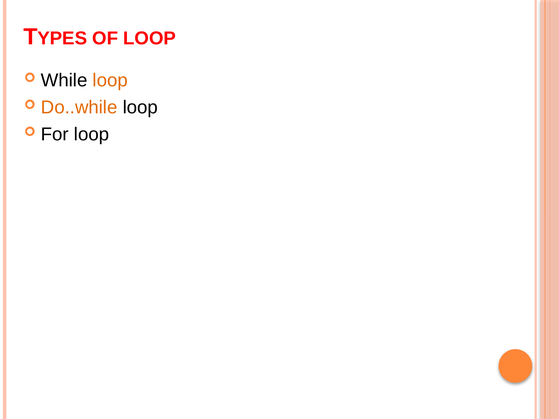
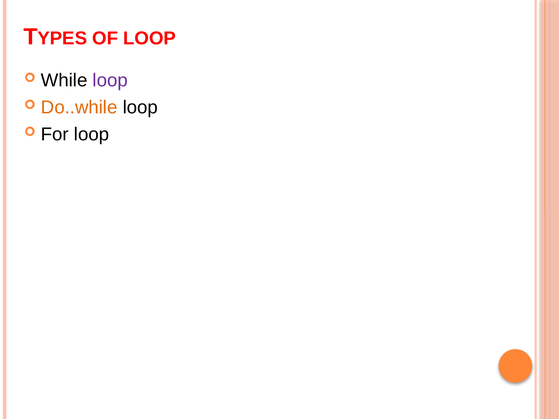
loop at (110, 80) colour: orange -> purple
